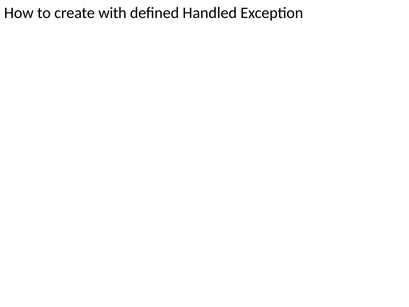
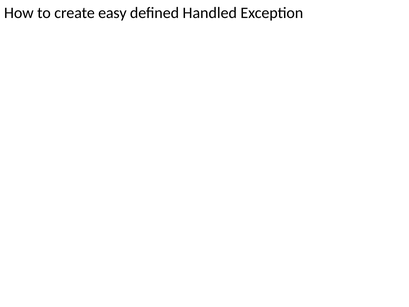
with: with -> easy
